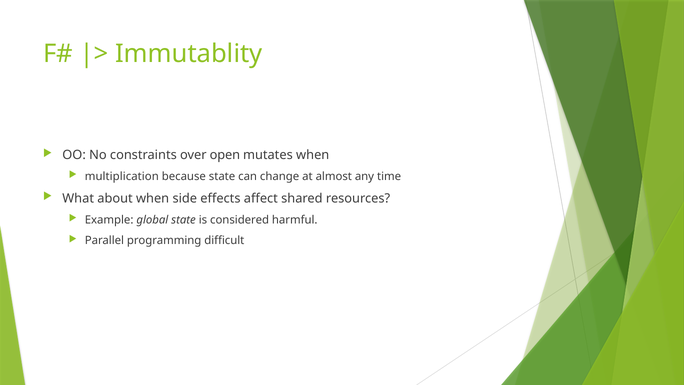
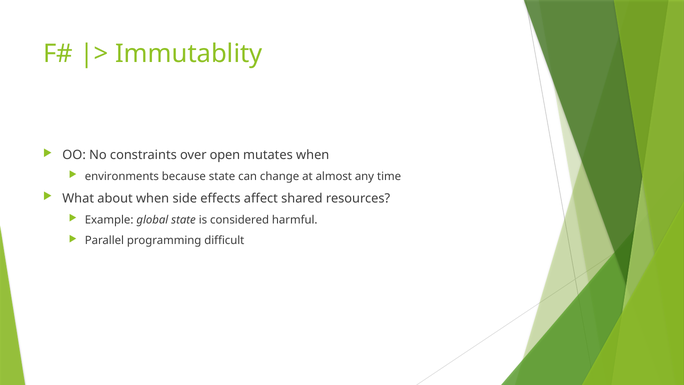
multiplication: multiplication -> environments
